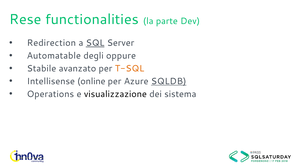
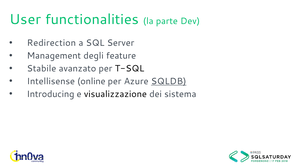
Rese: Rese -> User
SQL underline: present -> none
Automatable: Automatable -> Management
oppure: oppure -> feature
T-SQL colour: orange -> black
Operations: Operations -> Introducing
